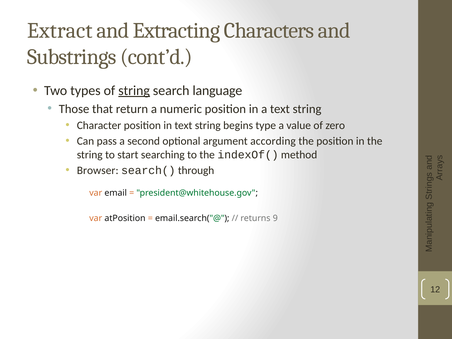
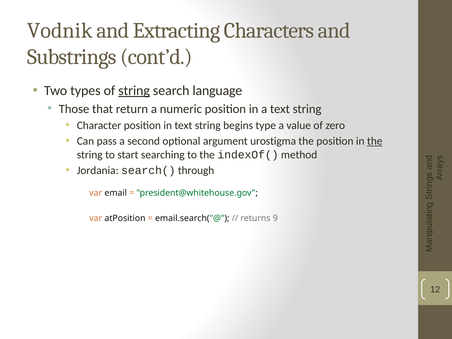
Extract: Extract -> Vodnik
according: according -> urostigma
the at (375, 141) underline: none -> present
Browser: Browser -> Jordania
